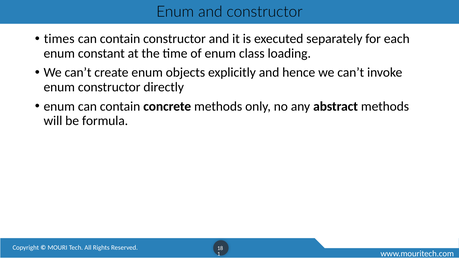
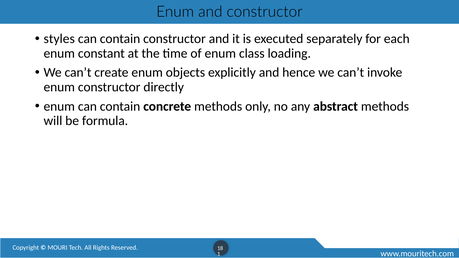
times: times -> styles
